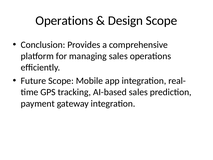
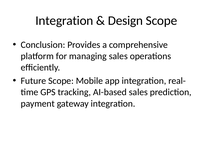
Operations at (64, 21): Operations -> Integration
